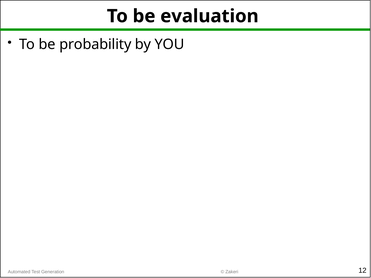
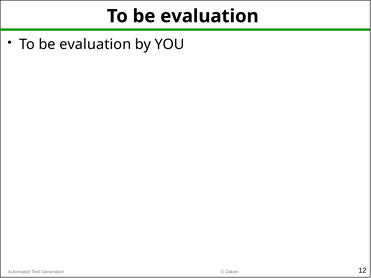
probability at (95, 44): probability -> evaluation
